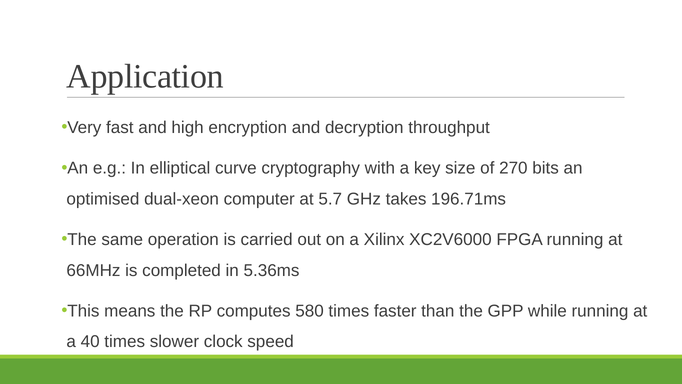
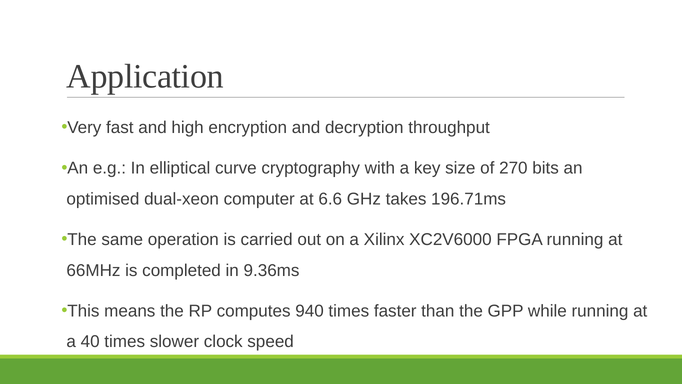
5.7: 5.7 -> 6.6
5.36ms: 5.36ms -> 9.36ms
580: 580 -> 940
